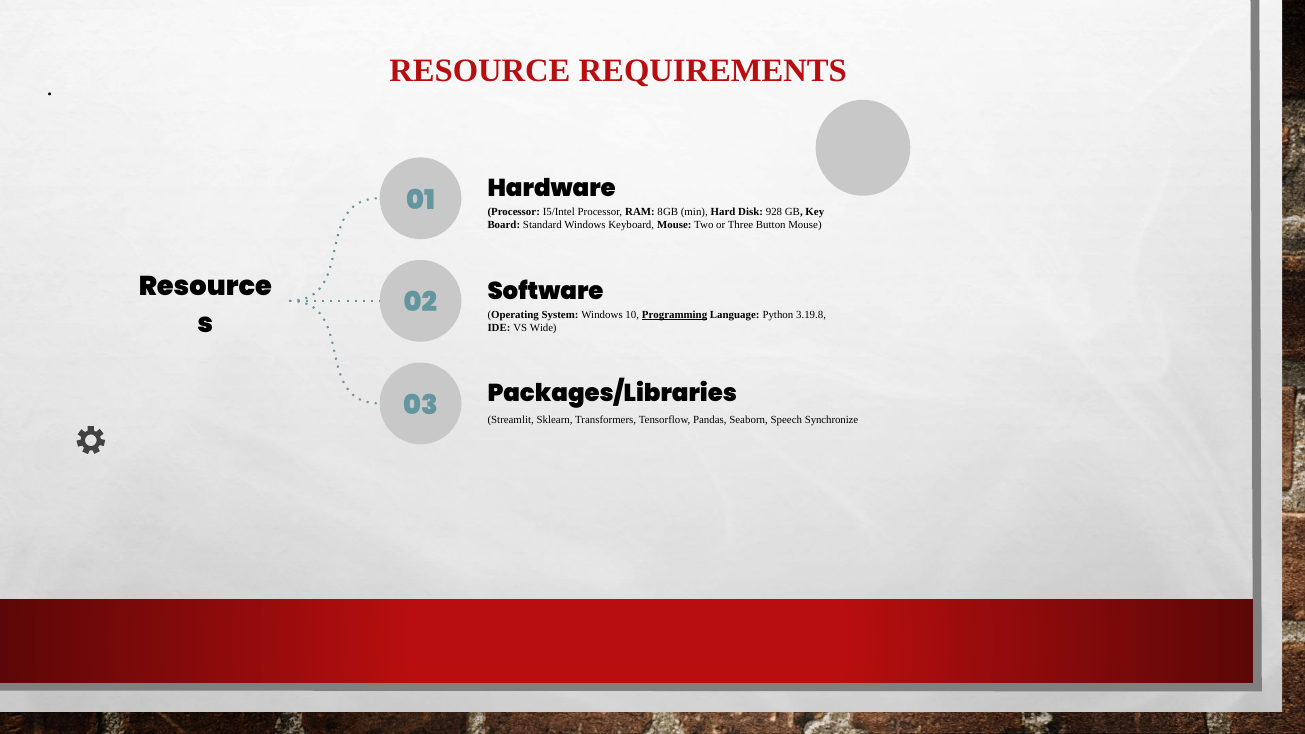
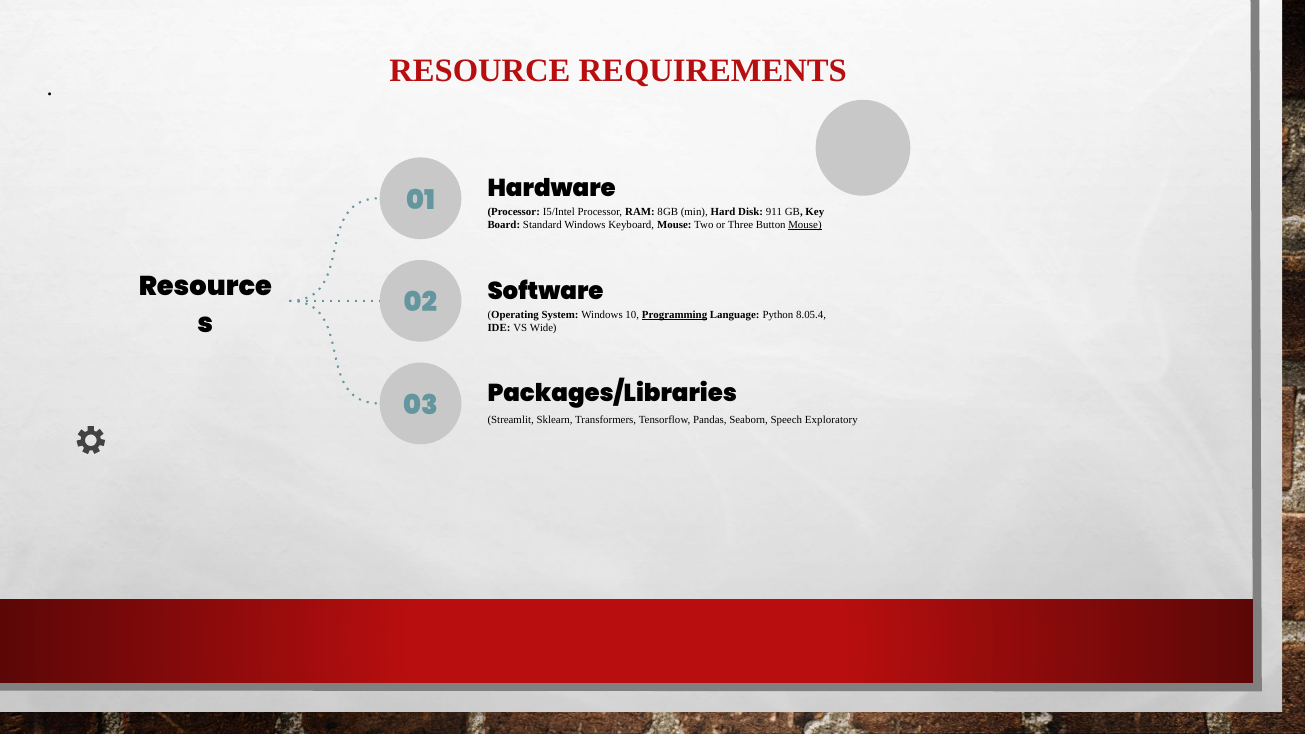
928: 928 -> 911
Mouse at (805, 225) underline: none -> present
3.19.8: 3.19.8 -> 8.05.4
Synchronize: Synchronize -> Exploratory
